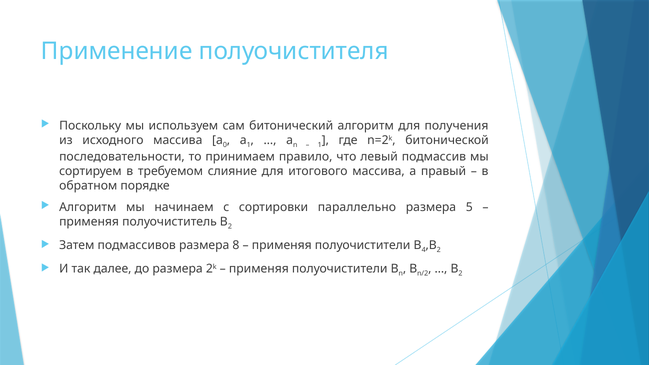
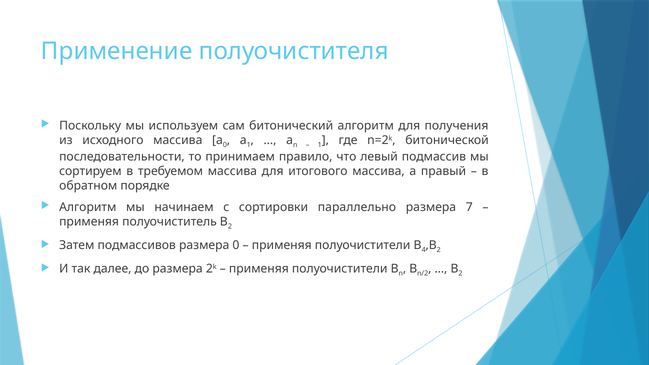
требуемом слияние: слияние -> массива
5: 5 -> 7
размера 8: 8 -> 0
